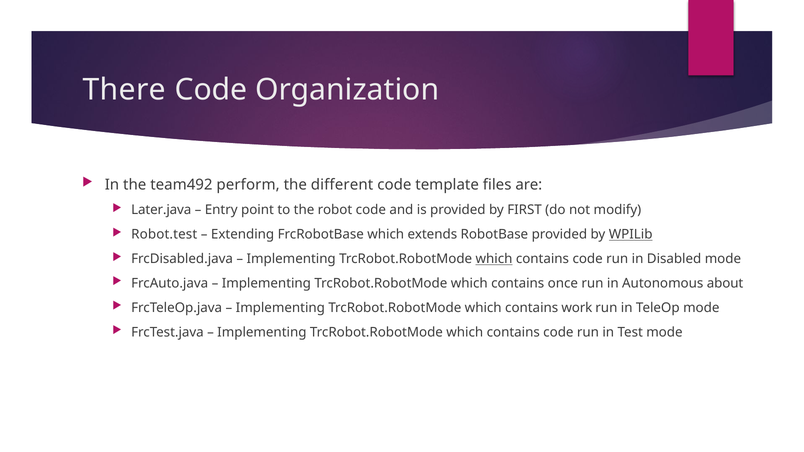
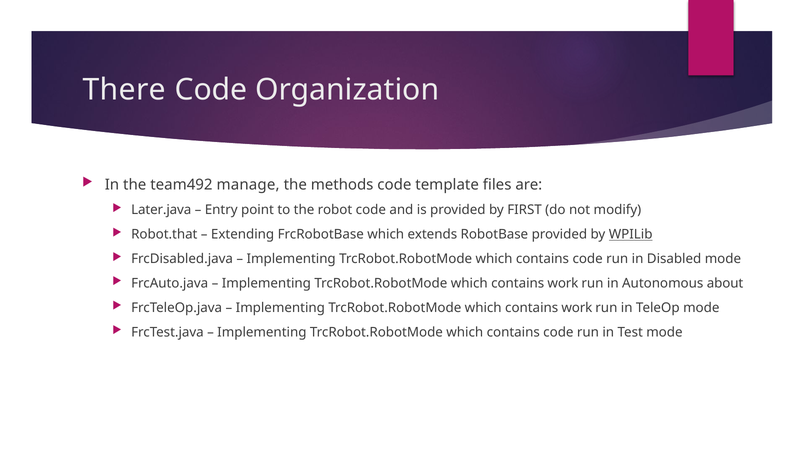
perform: perform -> manage
different: different -> methods
Robot.test: Robot.test -> Robot.that
which at (494, 259) underline: present -> none
once at (563, 283): once -> work
